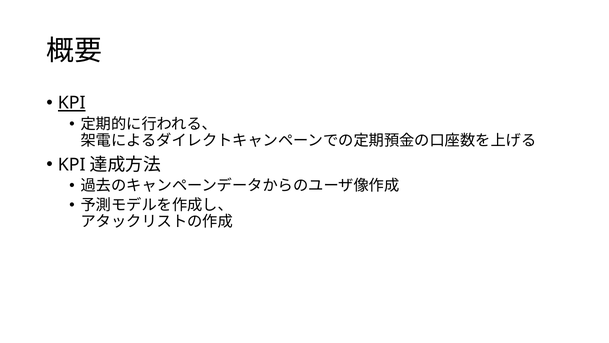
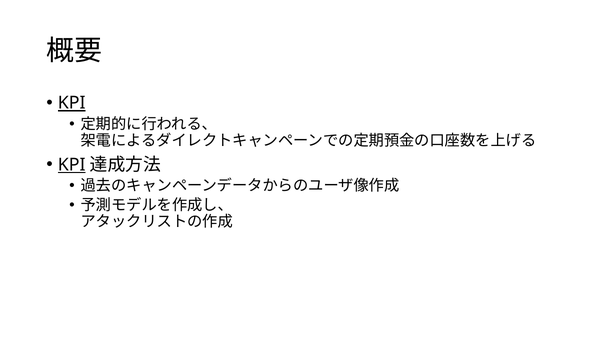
KPI at (72, 165) underline: none -> present
